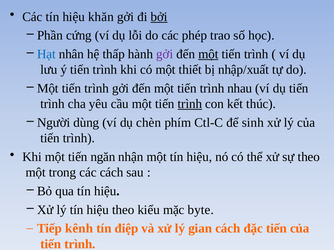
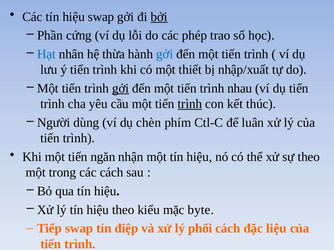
hiệu khăn: khăn -> swap
thấp: thấp -> thừa
gởi at (165, 54) colour: purple -> blue
một at (208, 54) underline: present -> none
gởi at (121, 89) underline: none -> present
sinh: sinh -> luân
Tiếp kênh: kênh -> swap
gian: gian -> phối
đặc tiến: tiến -> liệu
